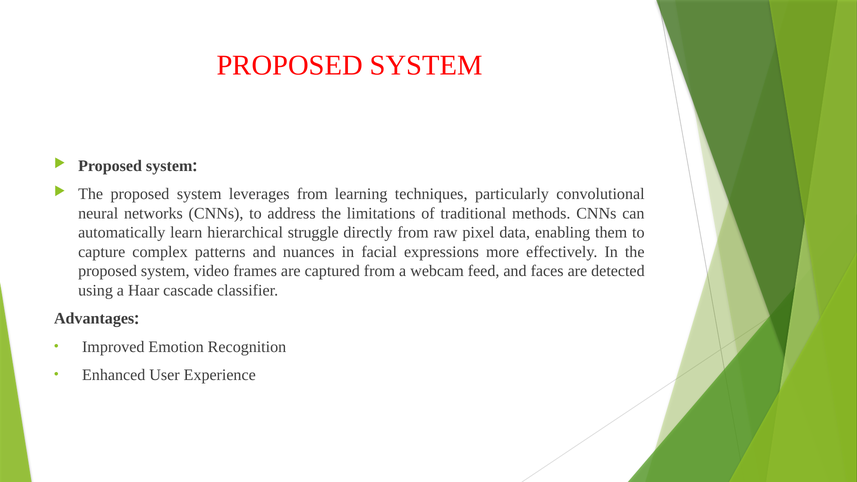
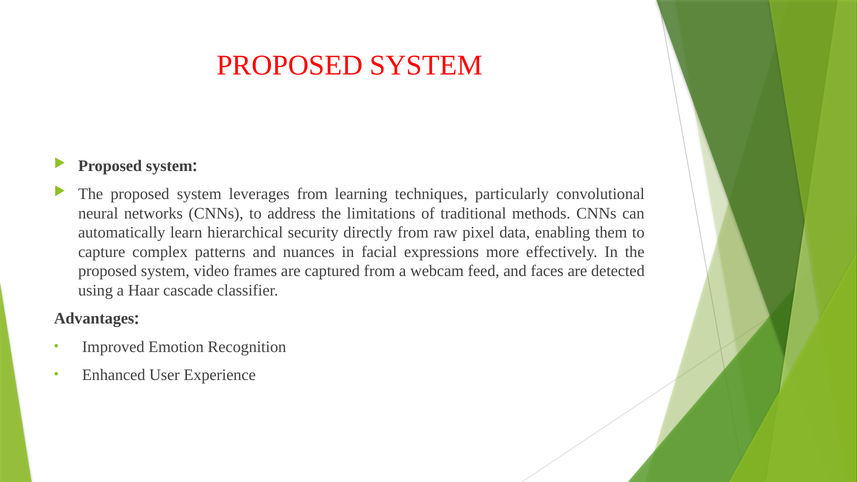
struggle: struggle -> security
